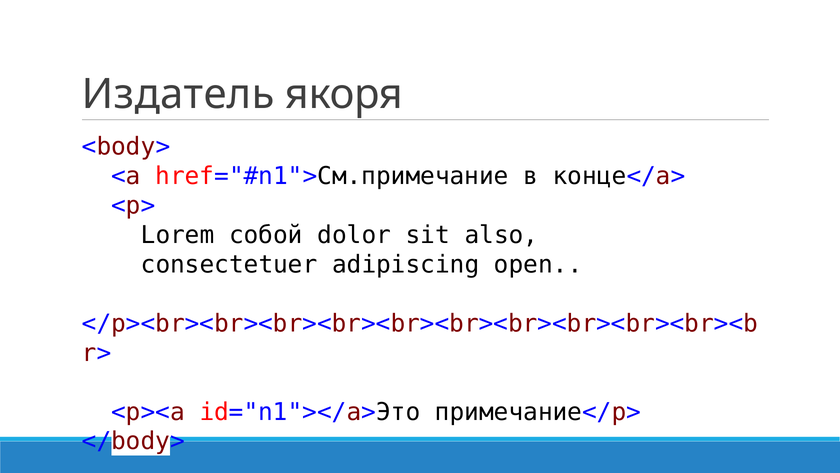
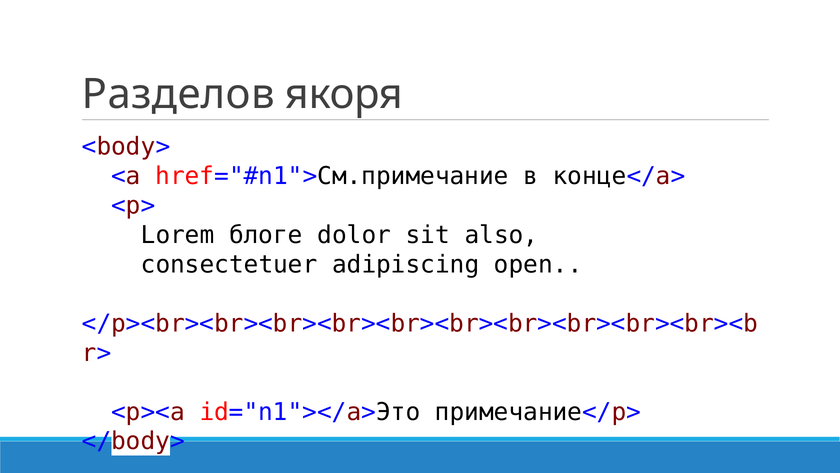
Издатель: Издатель -> Разделов
собой: собой -> блоге
